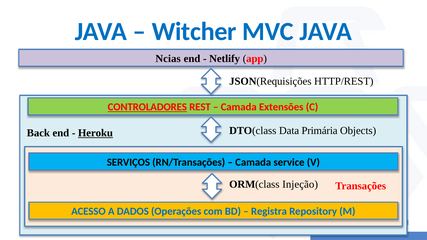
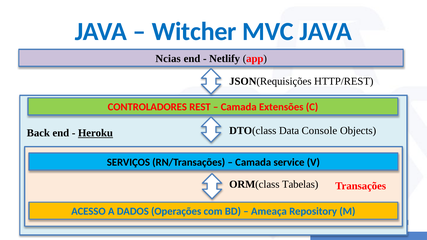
CONTROLADORES underline: present -> none
Primária: Primária -> Console
Injeção: Injeção -> Tabelas
Registra: Registra -> Ameaça
